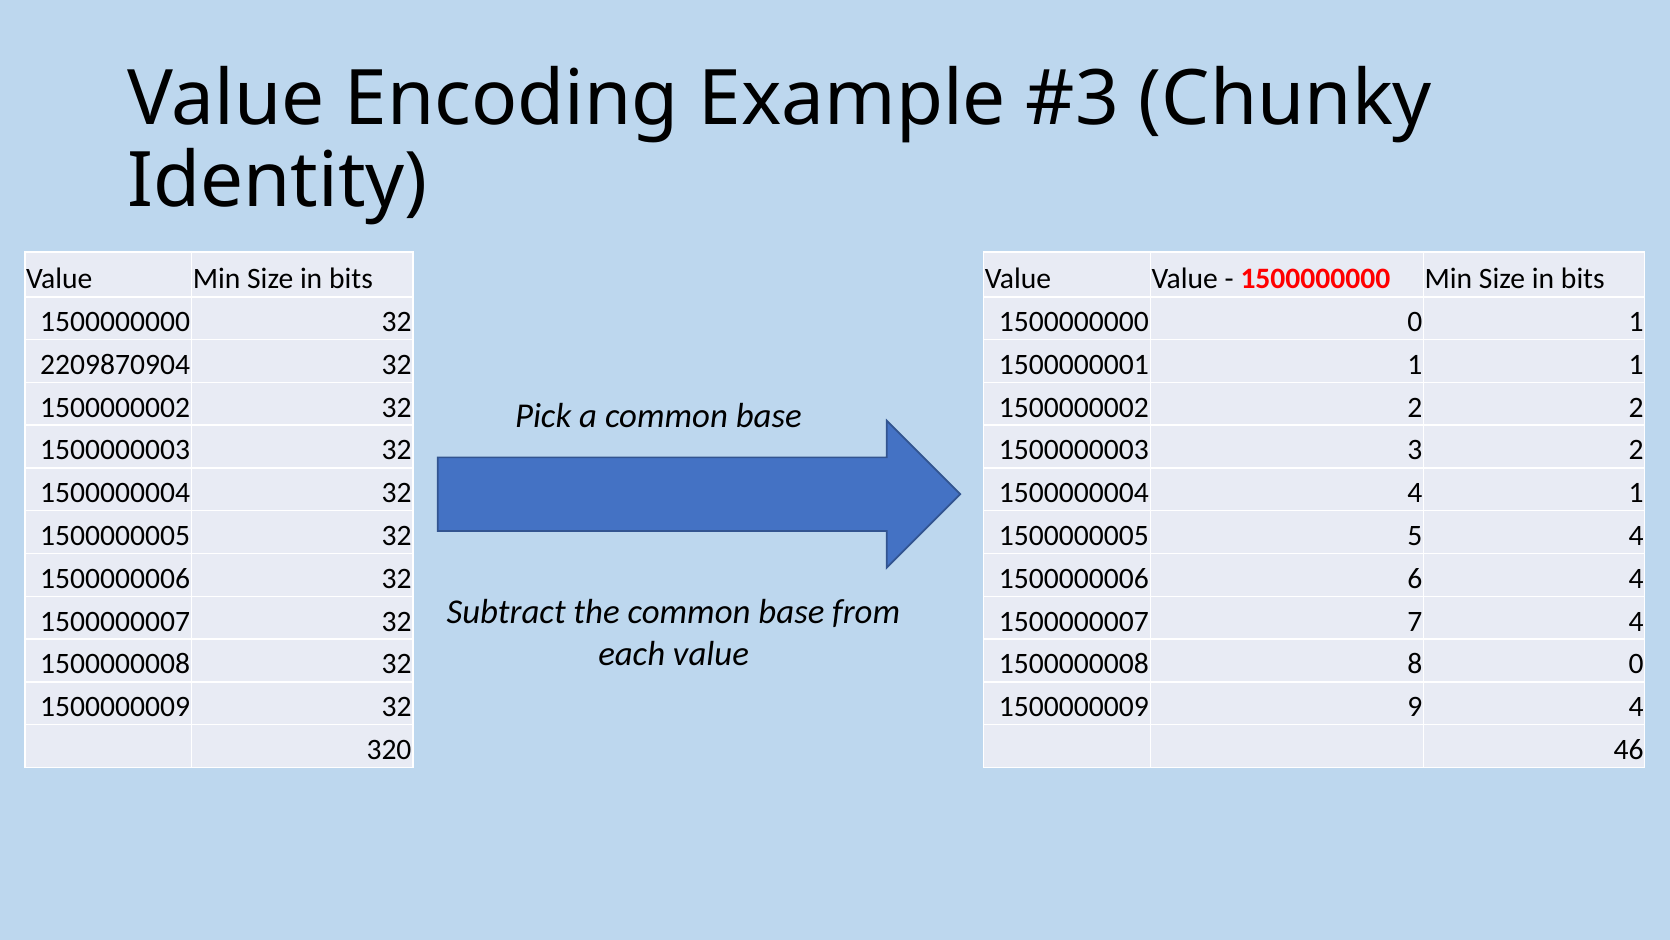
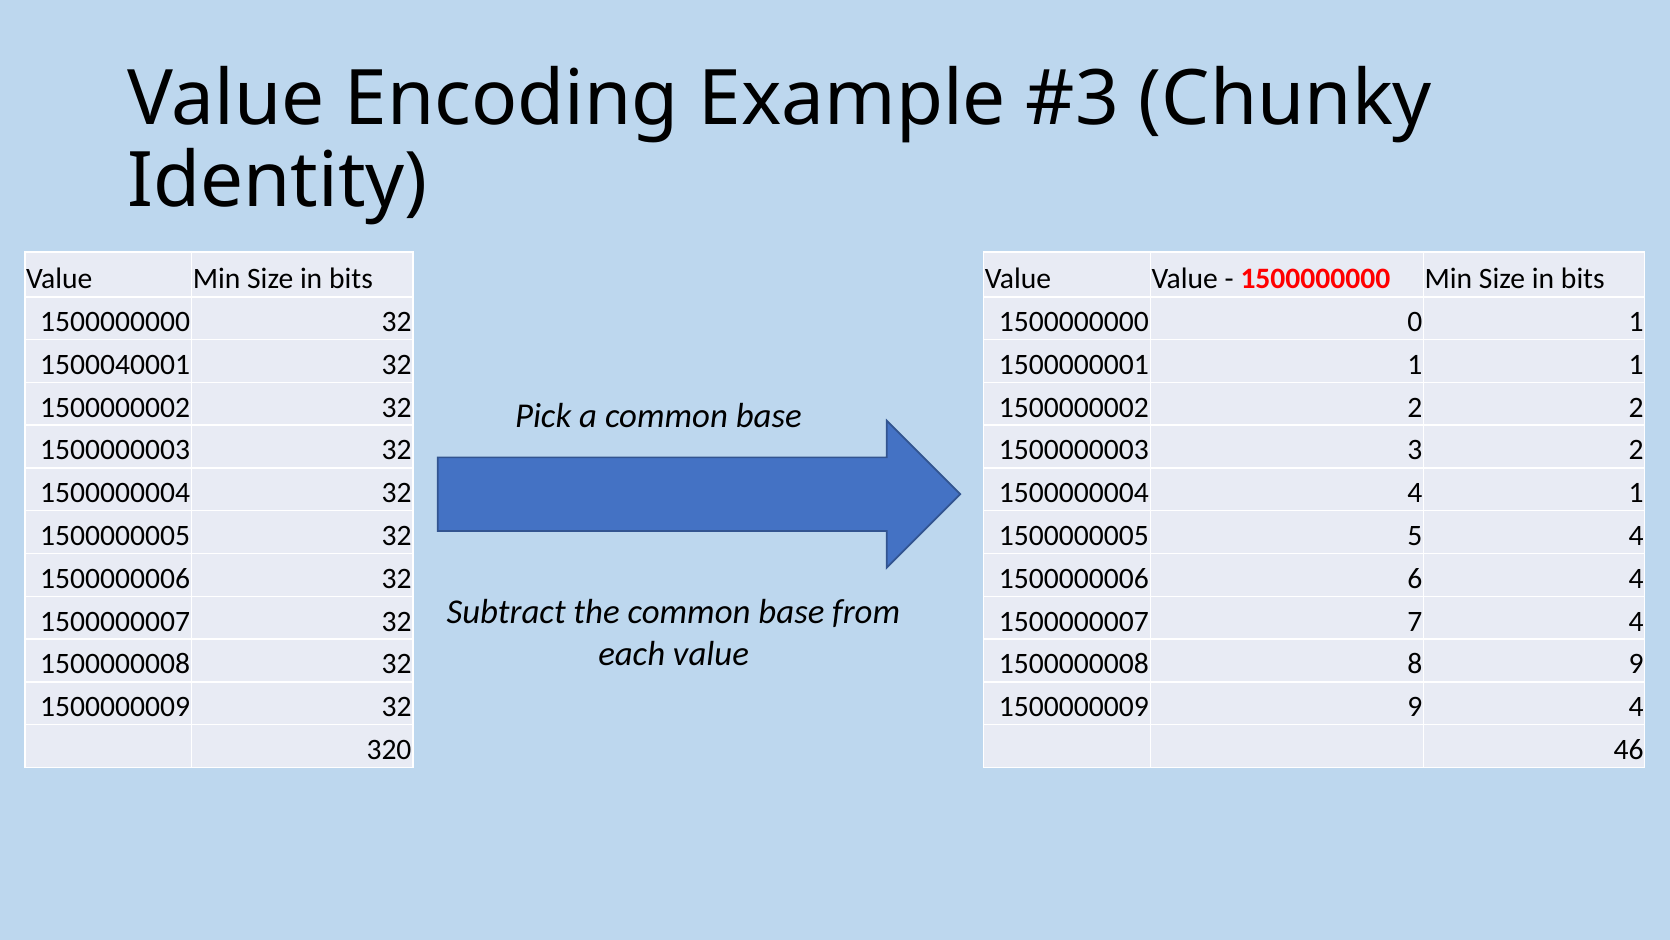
2209870904: 2209870904 -> 1500040001
8 0: 0 -> 9
